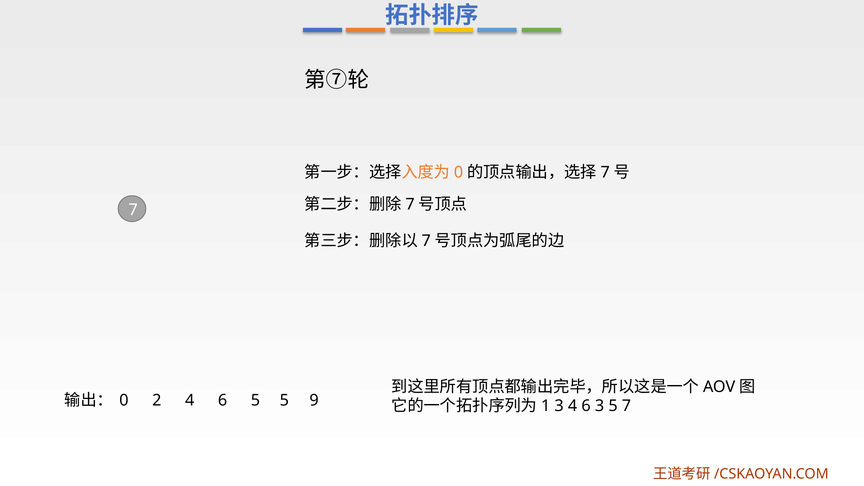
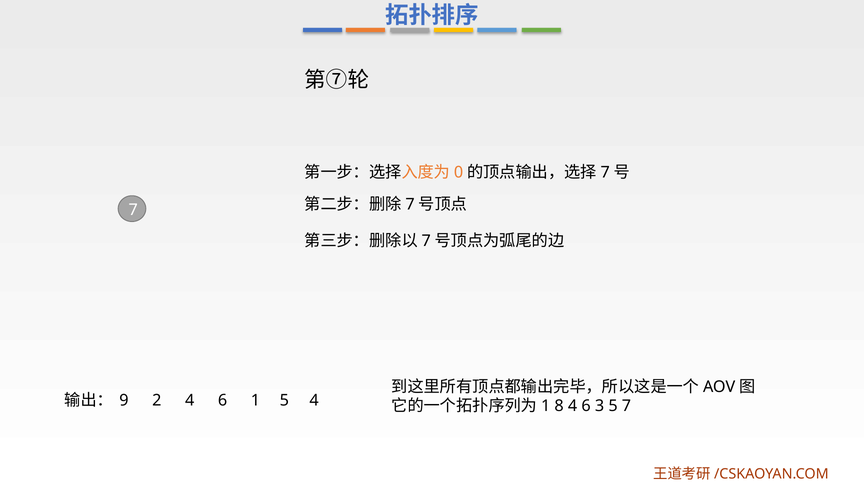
0: 0 -> 9
6 5: 5 -> 1
5 9: 9 -> 4
3 at (559, 406): 3 -> 8
